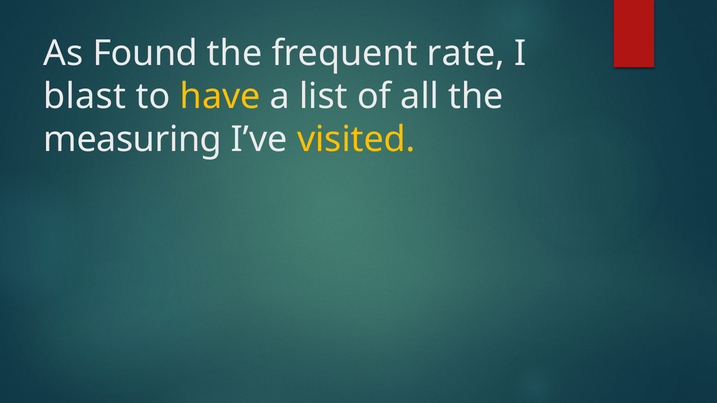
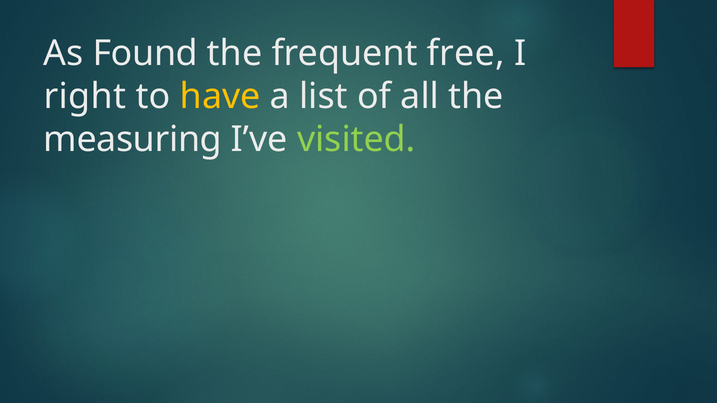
rate: rate -> free
blast: blast -> right
visited colour: yellow -> light green
